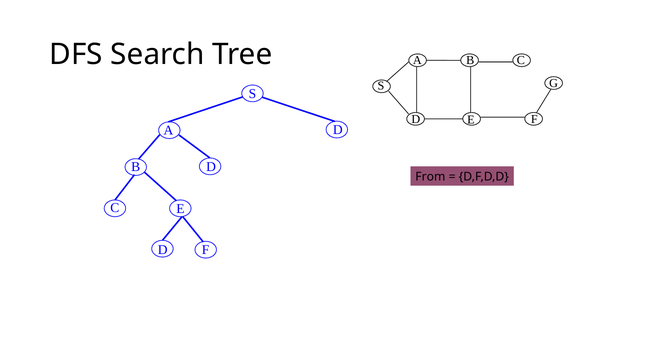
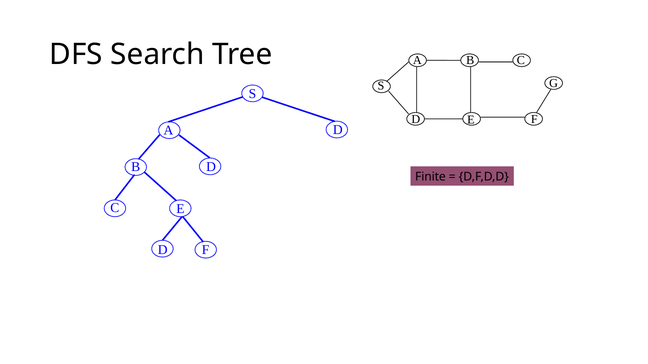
From: From -> Finite
